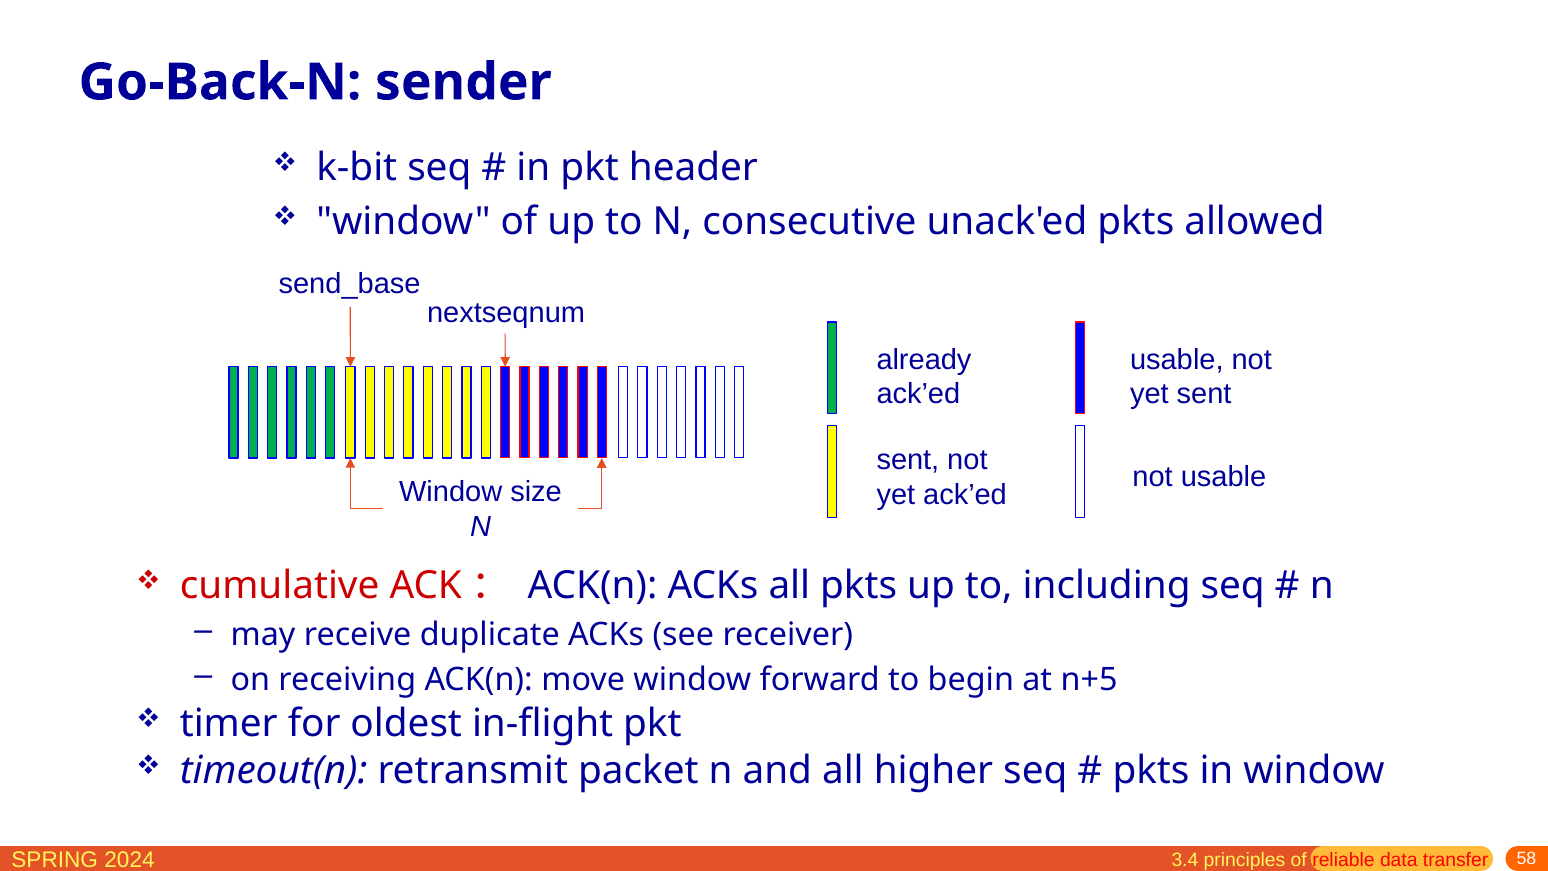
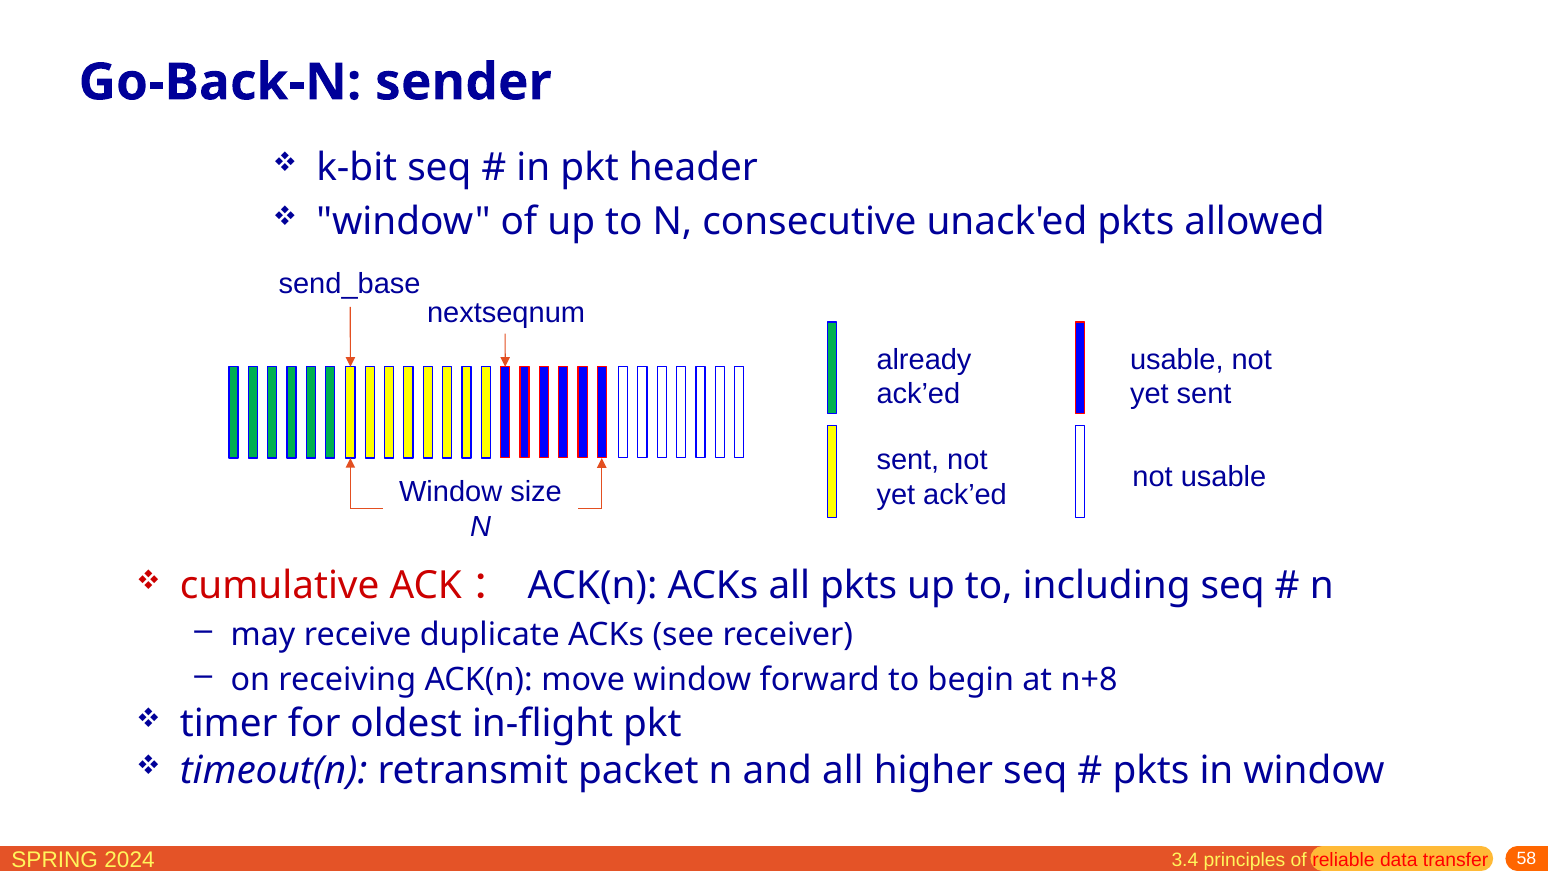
n+5: n+5 -> n+8
